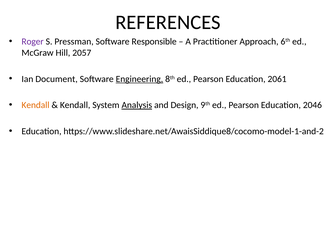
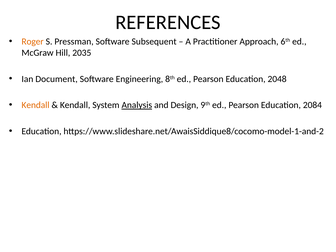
Roger colour: purple -> orange
Responsible: Responsible -> Subsequent
2057: 2057 -> 2035
Engineering underline: present -> none
2061: 2061 -> 2048
2046: 2046 -> 2084
